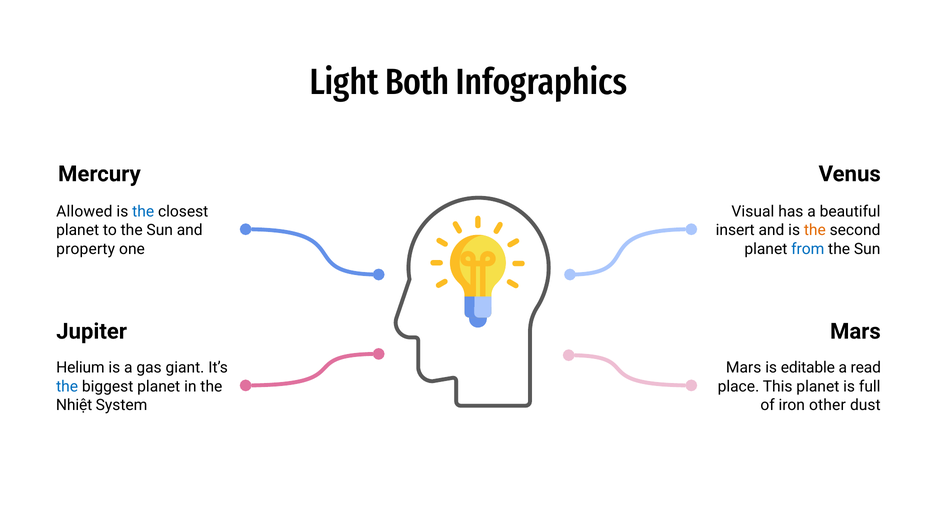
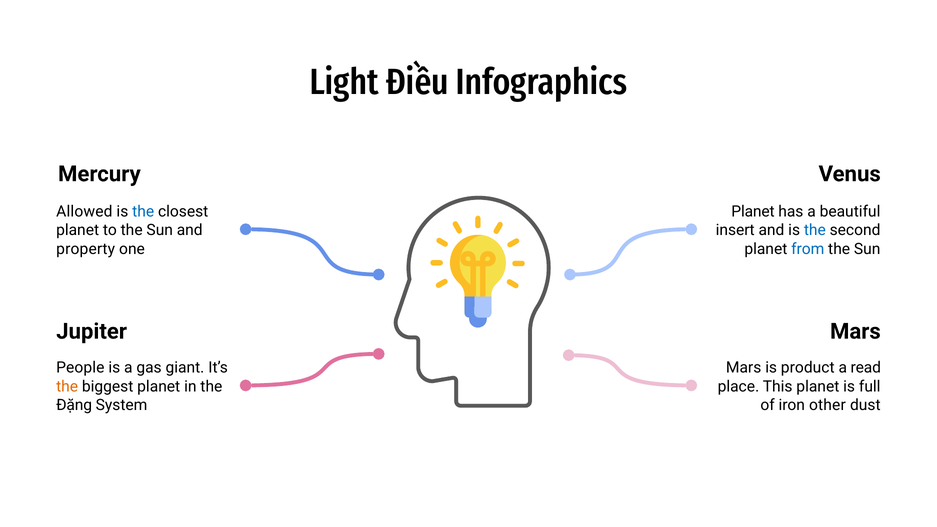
Both: Both -> Điều
Visual at (753, 212): Visual -> Planet
the at (815, 230) colour: orange -> blue
Helium: Helium -> People
editable: editable -> product
the at (67, 387) colour: blue -> orange
Nhiệt: Nhiệt -> Đặng
